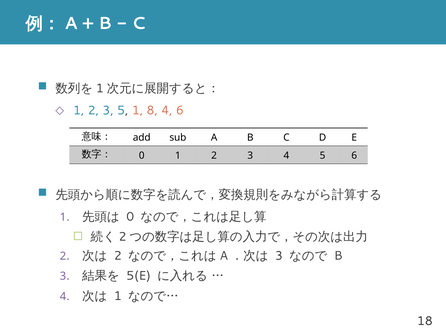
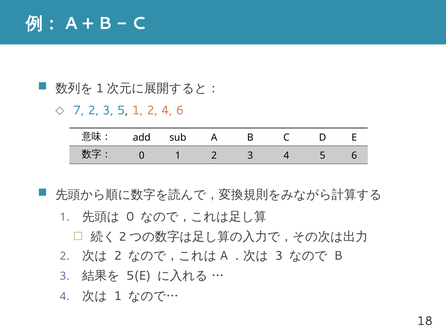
1 at (79, 110): 1 -> 7
5 1 8: 8 -> 2
